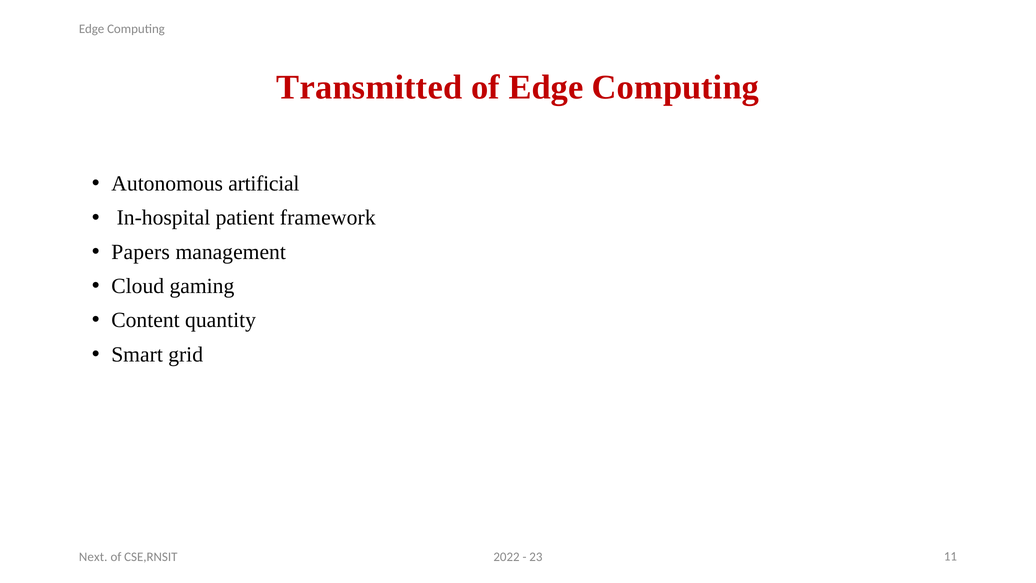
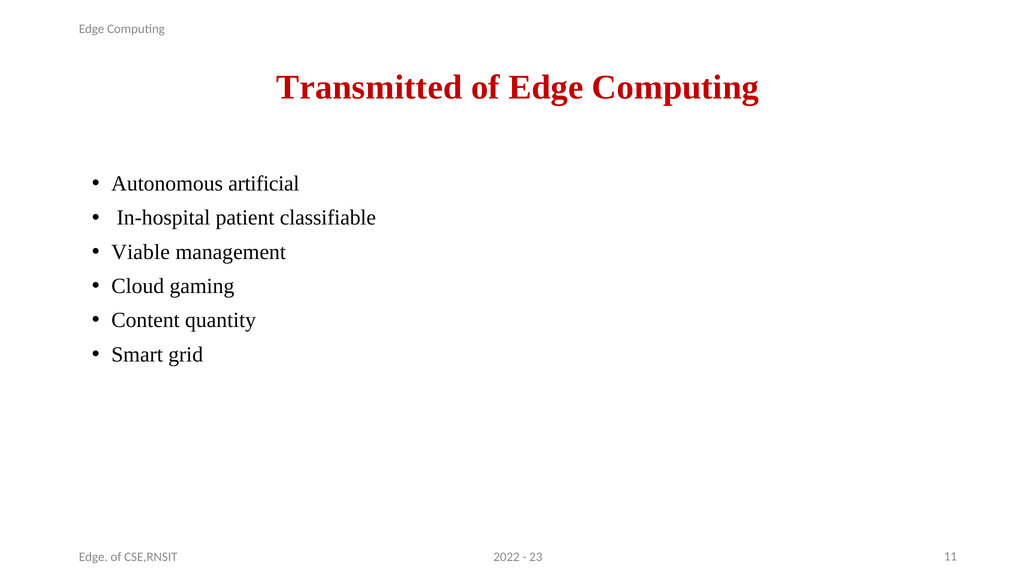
framework: framework -> classifiable
Papers: Papers -> Viable
Next at (93, 557): Next -> Edge
